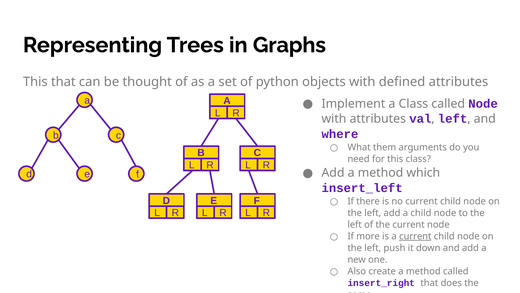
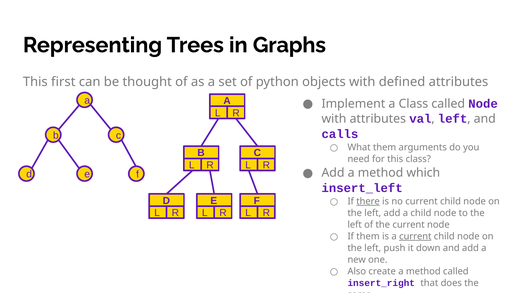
This that: that -> first
where: where -> calls
there underline: none -> present
If more: more -> them
